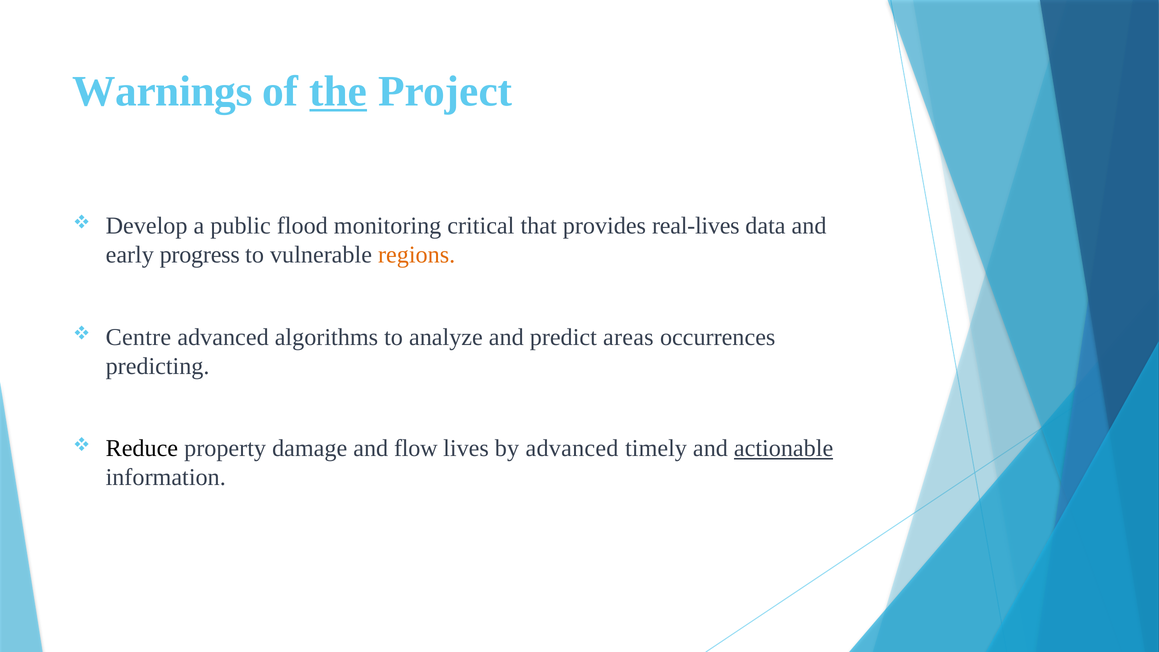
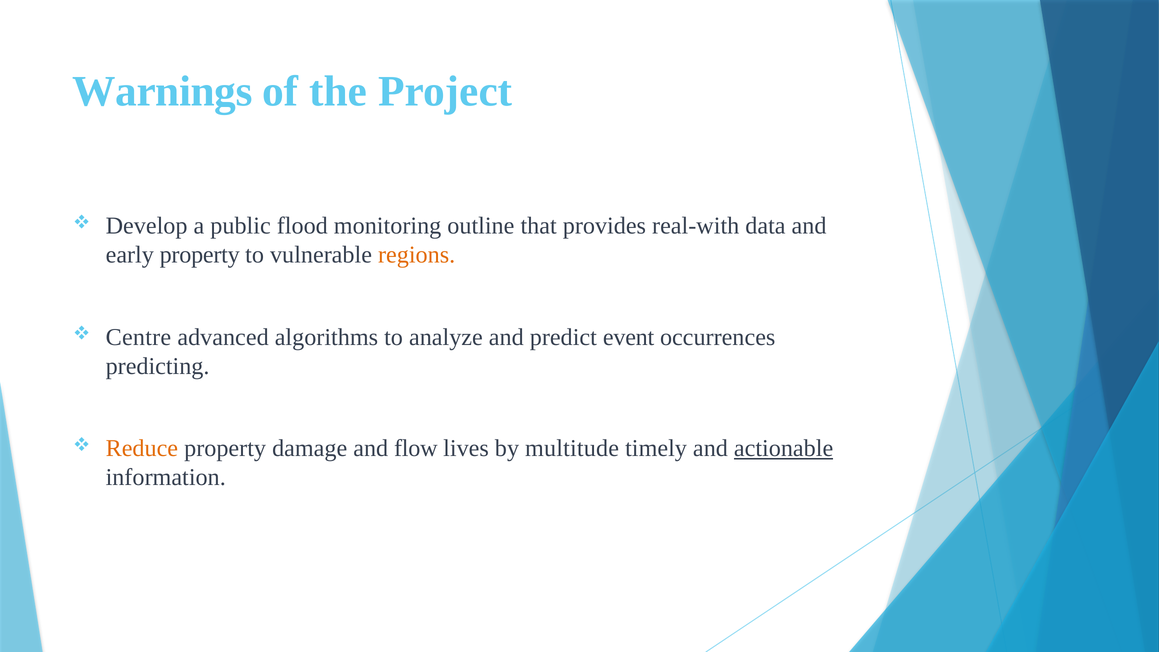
the underline: present -> none
critical: critical -> outline
real-lives: real-lives -> real-with
early progress: progress -> property
areas: areas -> event
Reduce colour: black -> orange
by advanced: advanced -> multitude
